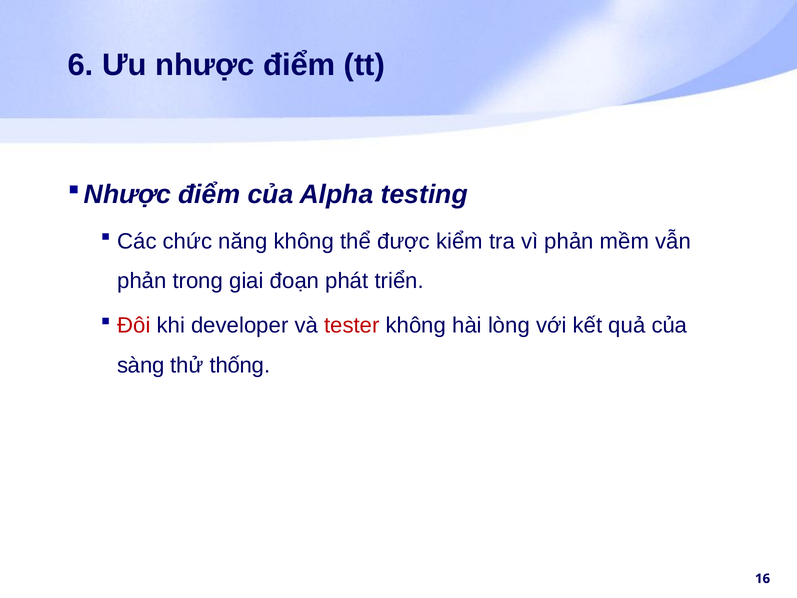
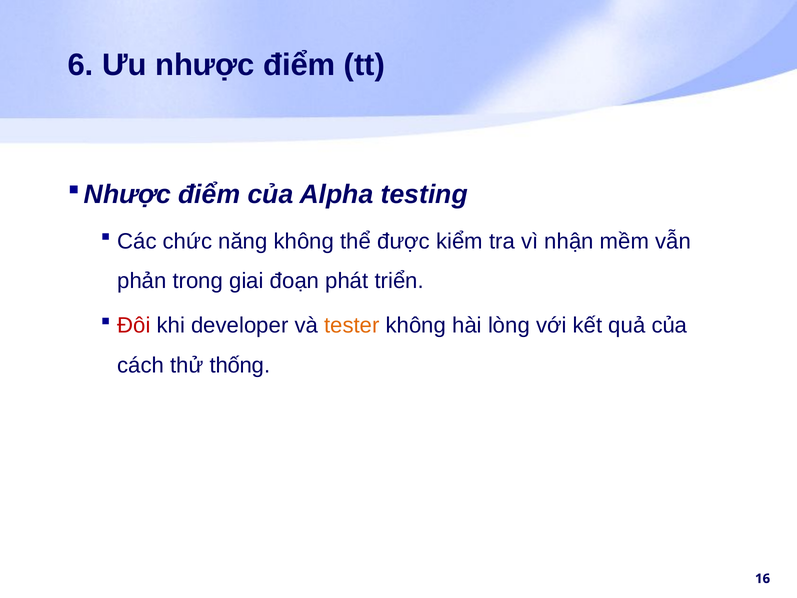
vì phản: phản -> nhận
tester colour: red -> orange
sàng: sàng -> cách
